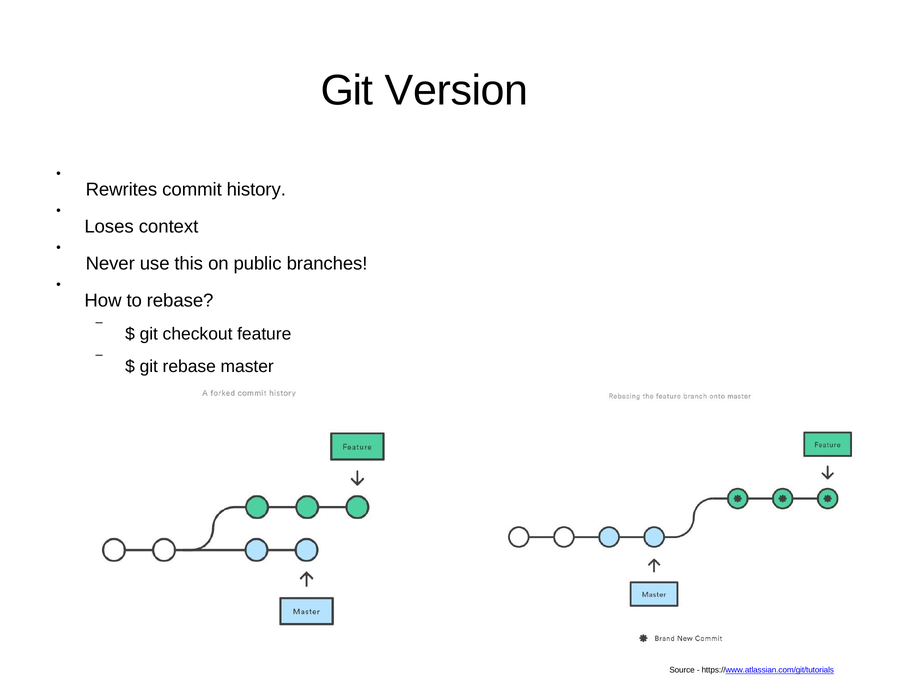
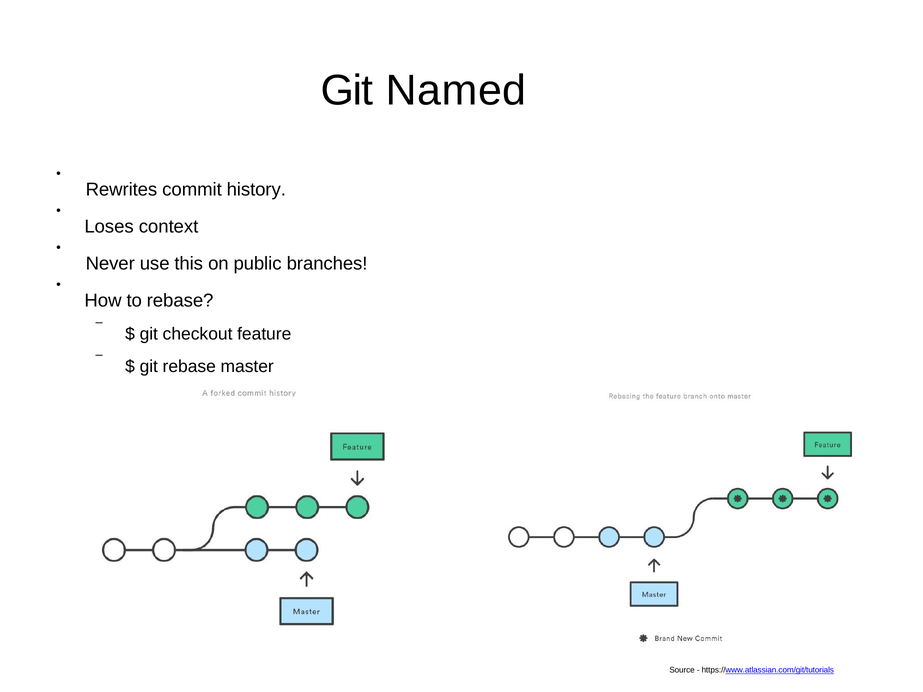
Version: Version -> Named
